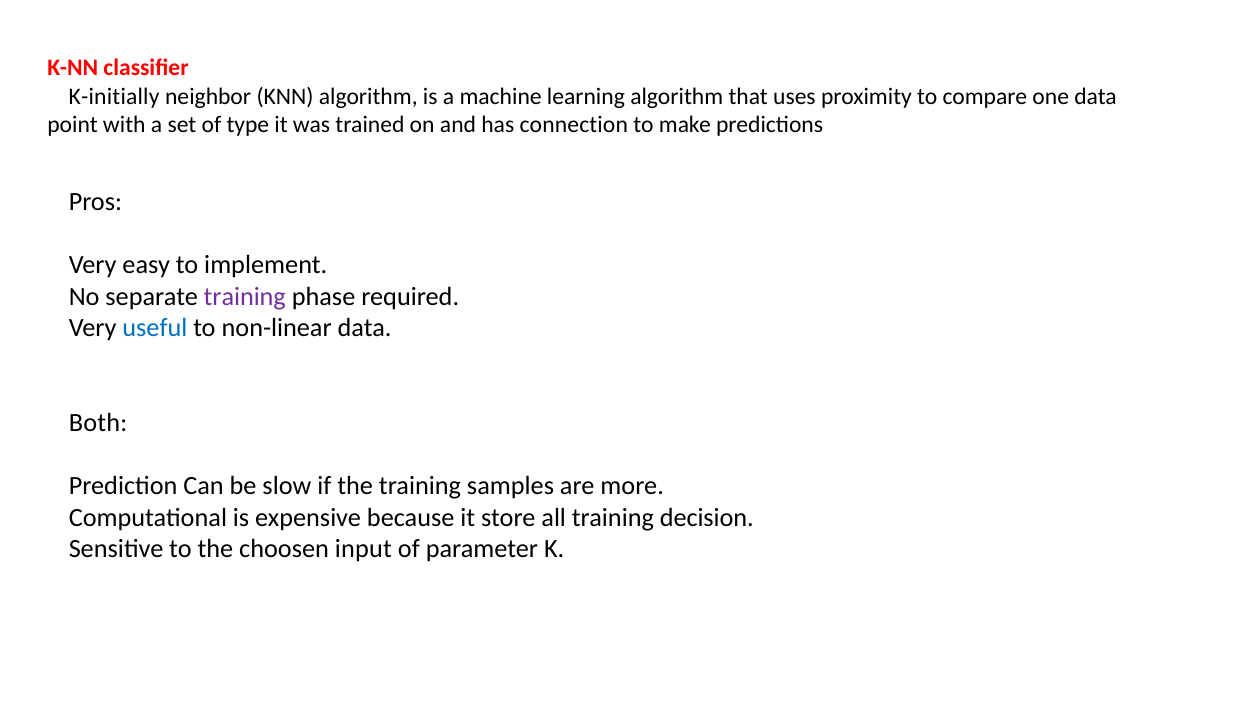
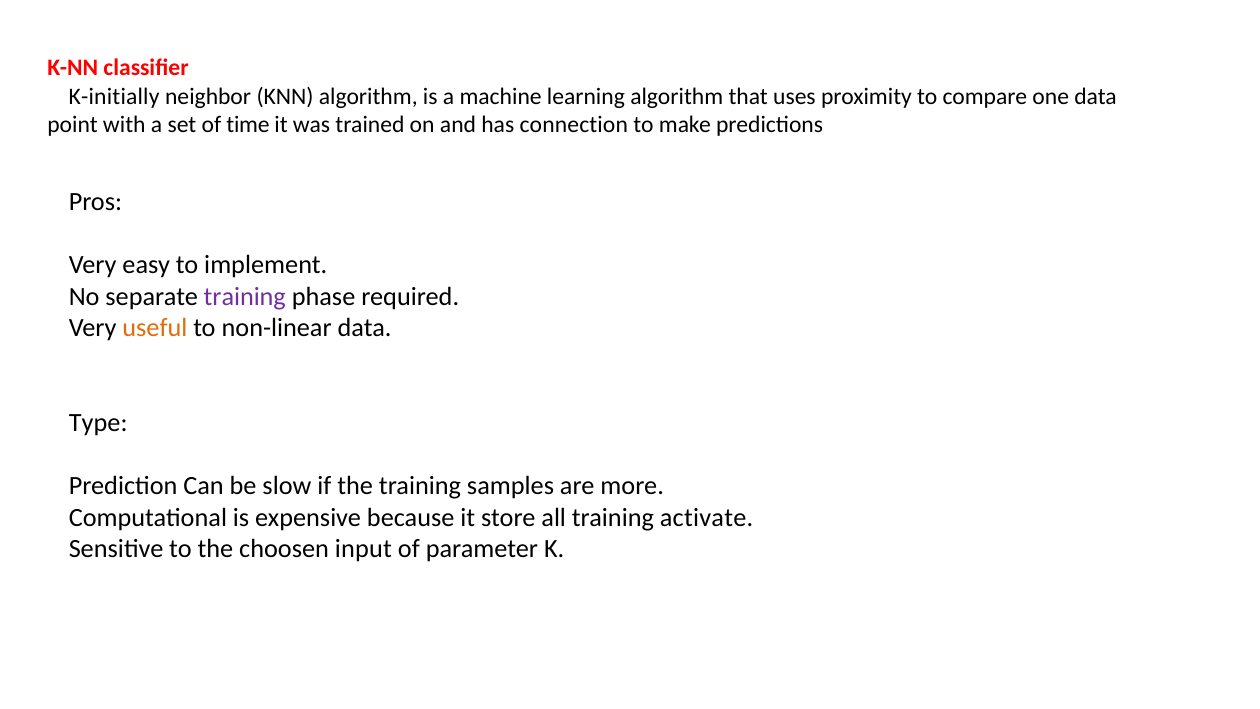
type: type -> time
useful colour: blue -> orange
Both: Both -> Type
decision: decision -> activate
